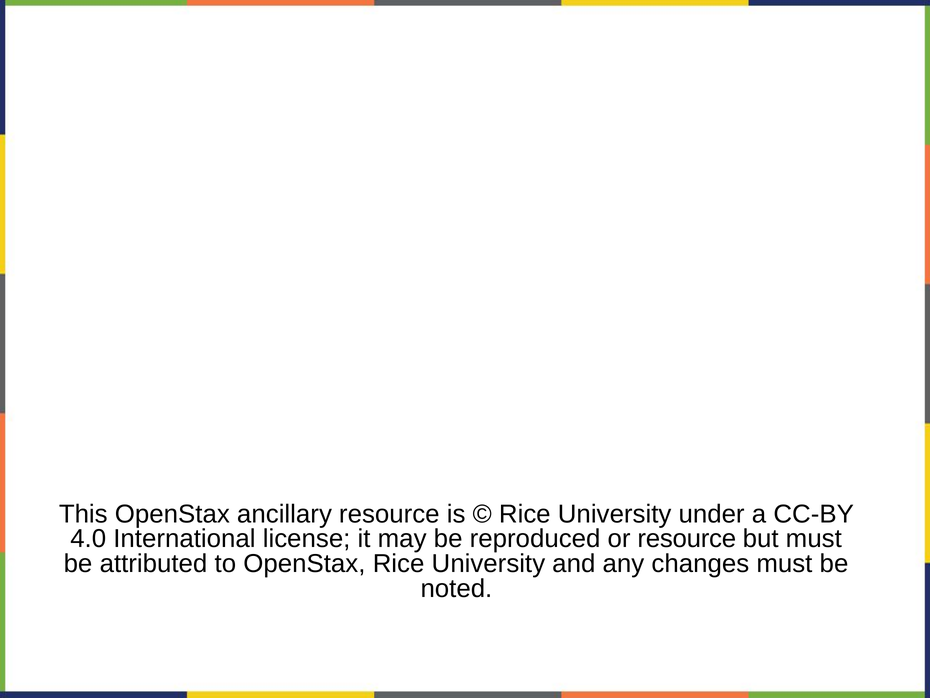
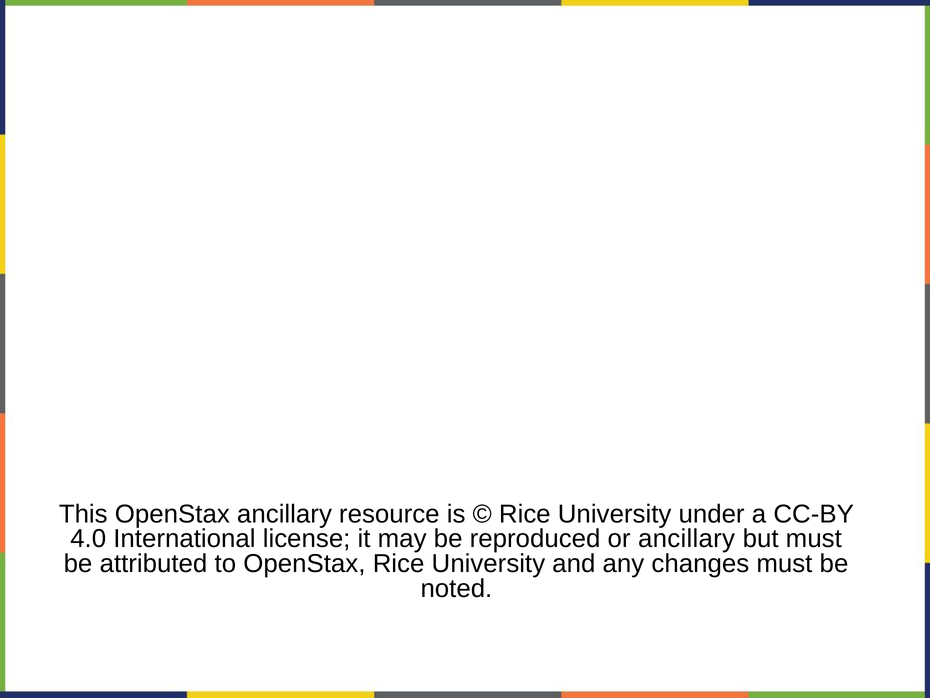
or resource: resource -> ancillary
